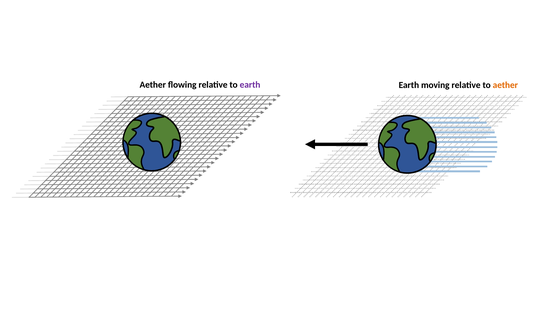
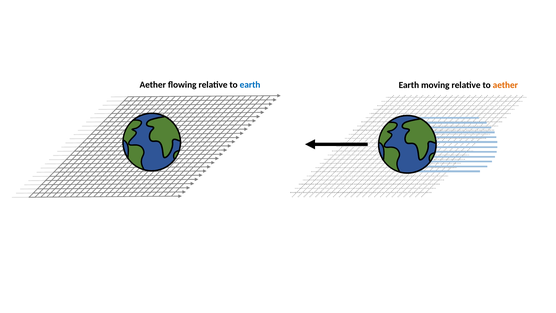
earth at (250, 85) colour: purple -> blue
